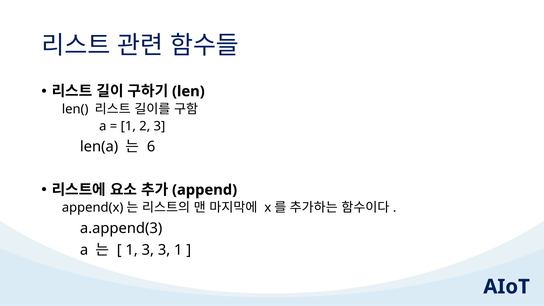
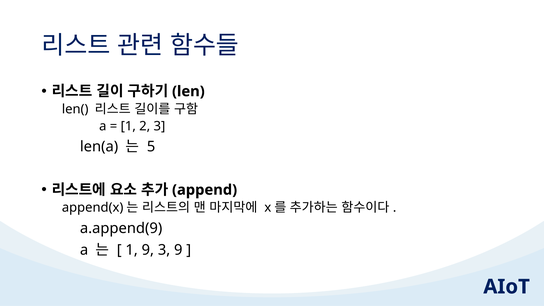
6: 6 -> 5
a.append(3: a.append(3 -> a.append(9
1 3: 3 -> 9
3 1: 1 -> 9
